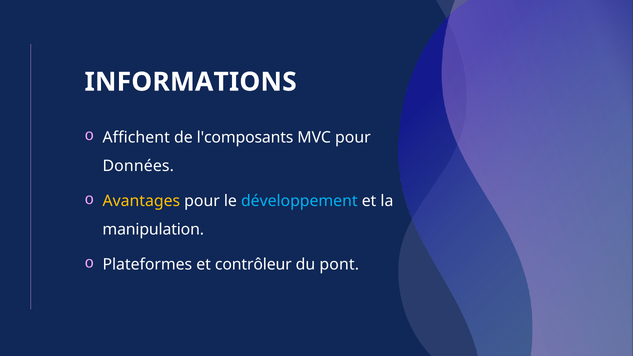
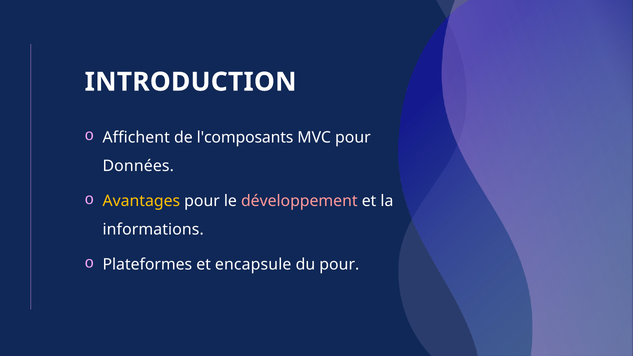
INFORMATIONS: INFORMATIONS -> INTRODUCTION
développement colour: light blue -> pink
manipulation: manipulation -> informations
contrôleur: contrôleur -> encapsule
du pont: pont -> pour
